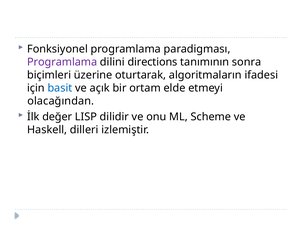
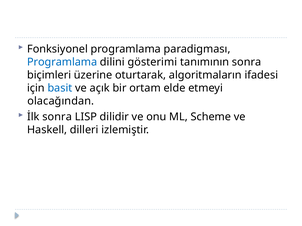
Programlama at (62, 62) colour: purple -> blue
directions: directions -> gösterimi
İlk değer: değer -> sonra
